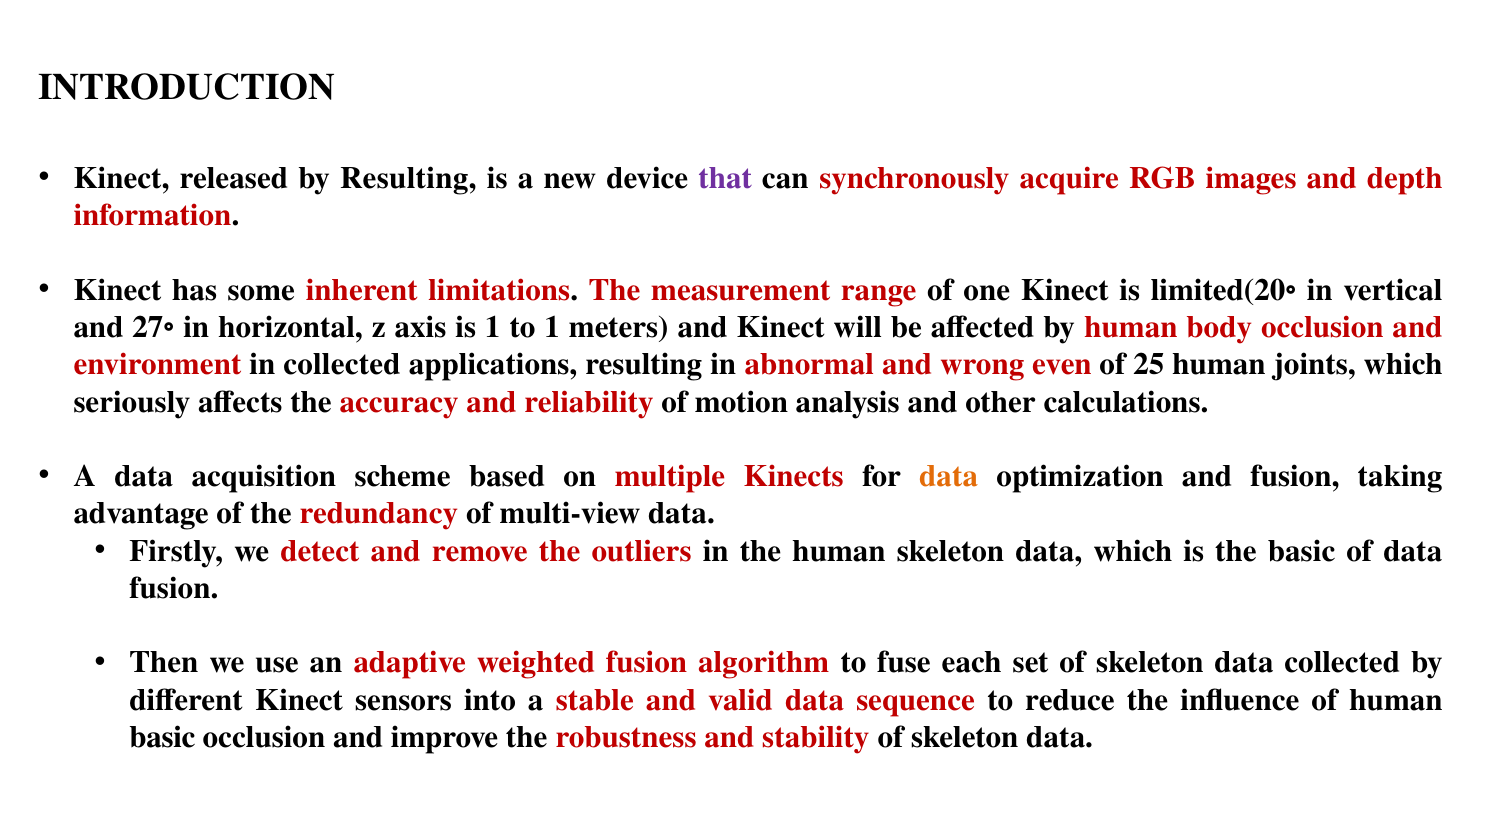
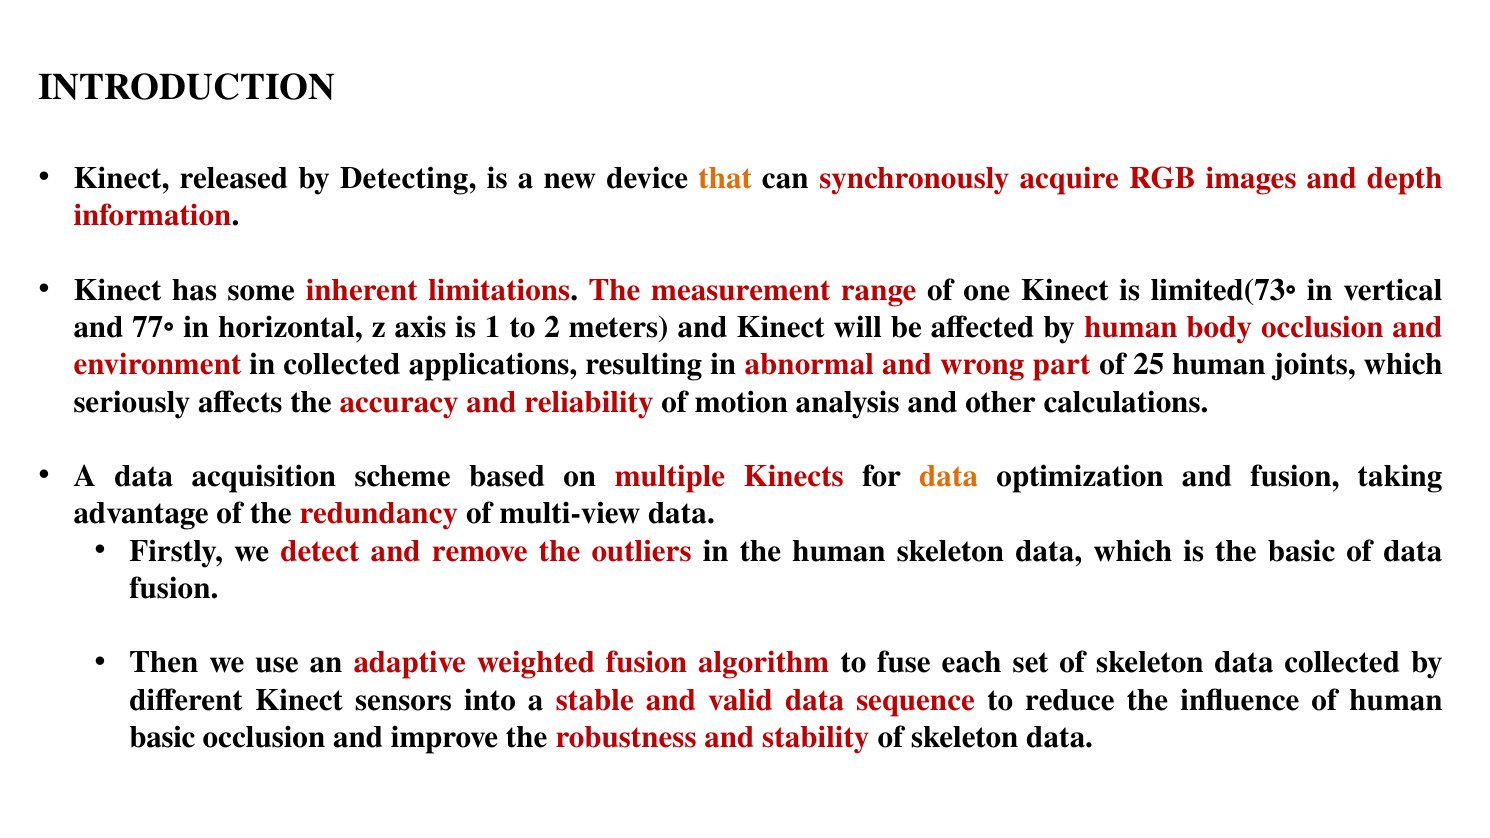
by Resulting: Resulting -> Detecting
that colour: purple -> orange
limited(20◦: limited(20◦ -> limited(73◦
27◦: 27◦ -> 77◦
to 1: 1 -> 2
even: even -> part
